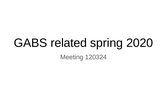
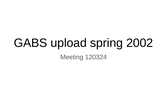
related: related -> upload
2020: 2020 -> 2002
